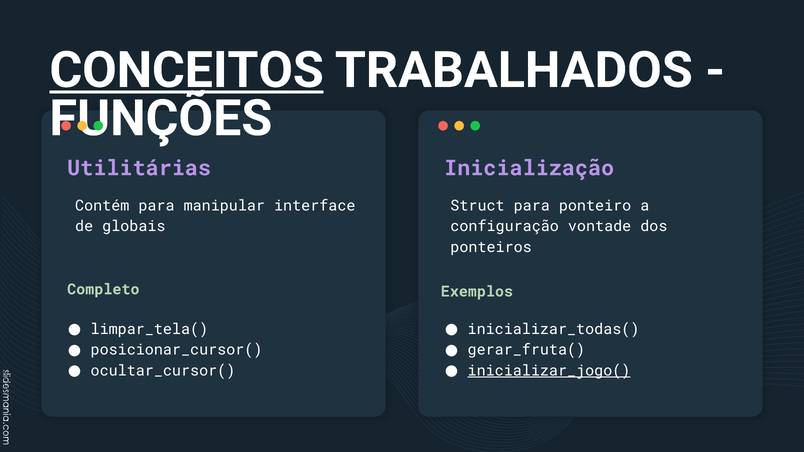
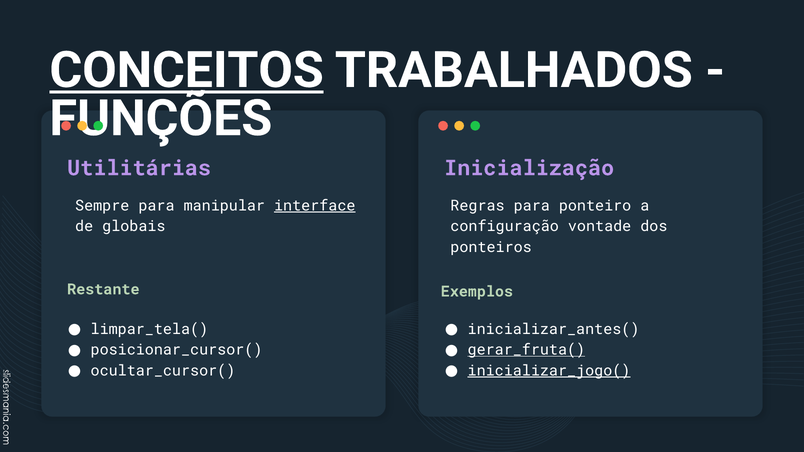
Contém: Contém -> Sempre
interface underline: none -> present
Struct: Struct -> Regras
Completo: Completo -> Restante
inicializar_todas(: inicializar_todas( -> inicializar_antes(
gerar_fruta( underline: none -> present
